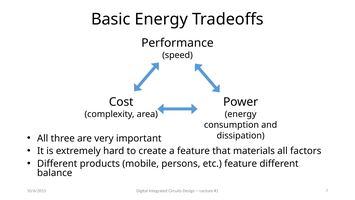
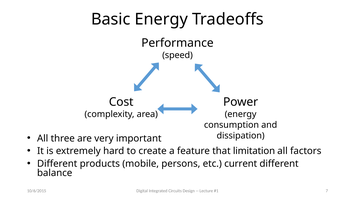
materials: materials -> limitation
etc feature: feature -> current
